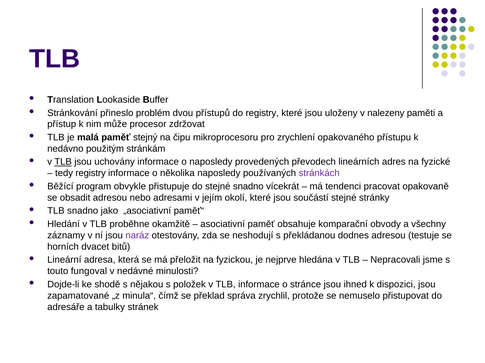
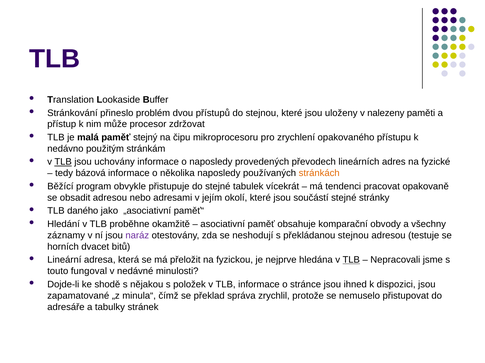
do registry: registry -> stejnou
tedy registry: registry -> bázová
stránkách colour: purple -> orange
stejné snadno: snadno -> tabulek
TLB snadno: snadno -> daného
překládanou dodnes: dodnes -> stejnou
TLB at (351, 260) underline: none -> present
